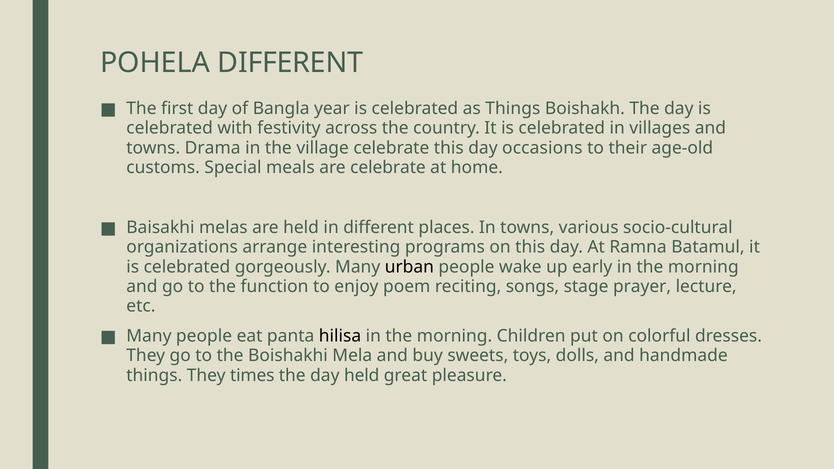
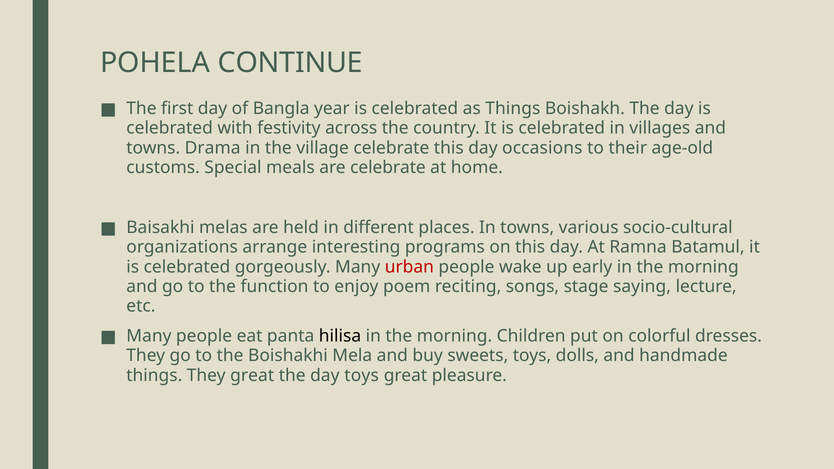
POHELA DIFFERENT: DIFFERENT -> CONTINUE
urban colour: black -> red
prayer: prayer -> saying
They times: times -> great
day held: held -> toys
